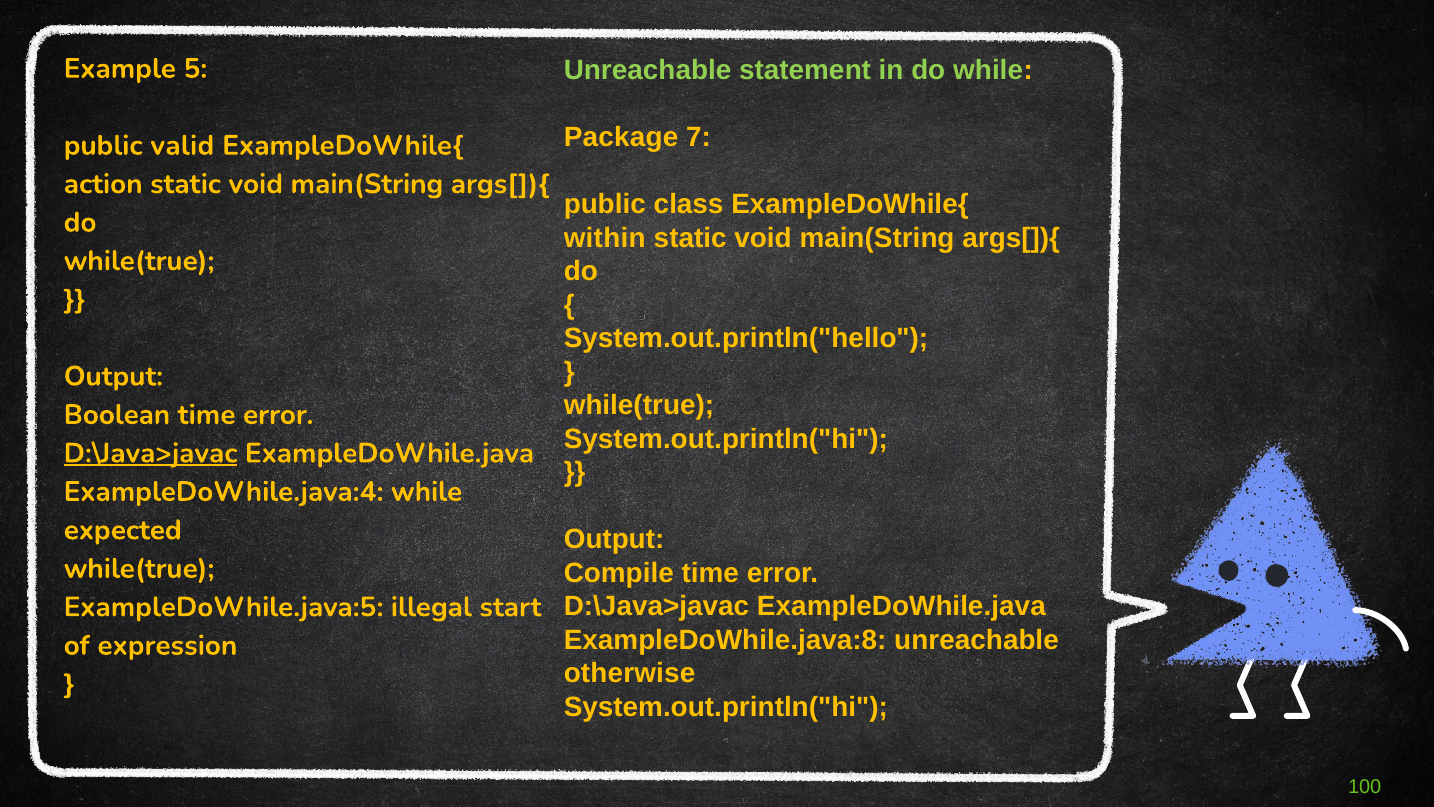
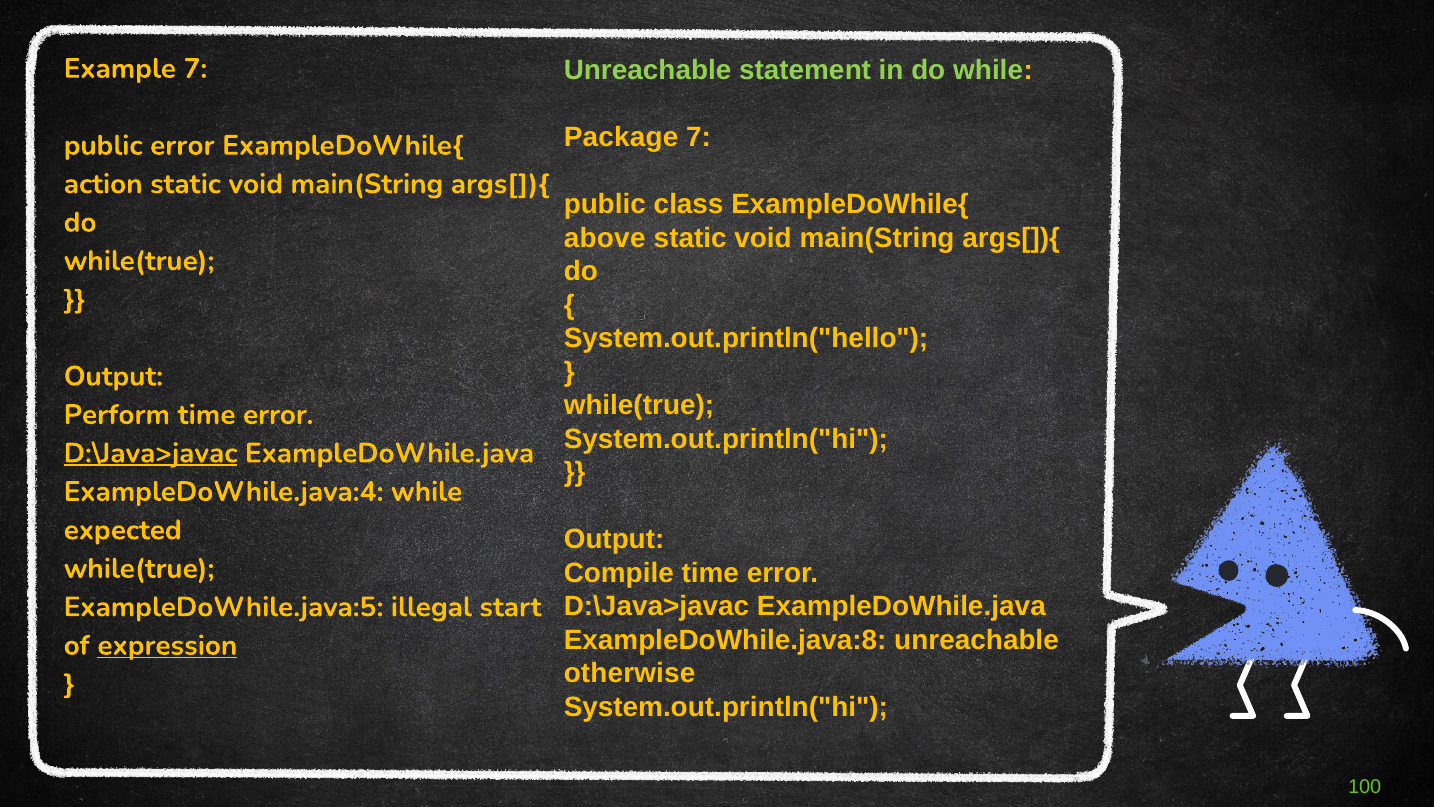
Example 5: 5 -> 7
public valid: valid -> error
within: within -> above
Boolean: Boolean -> Perform
expression underline: none -> present
